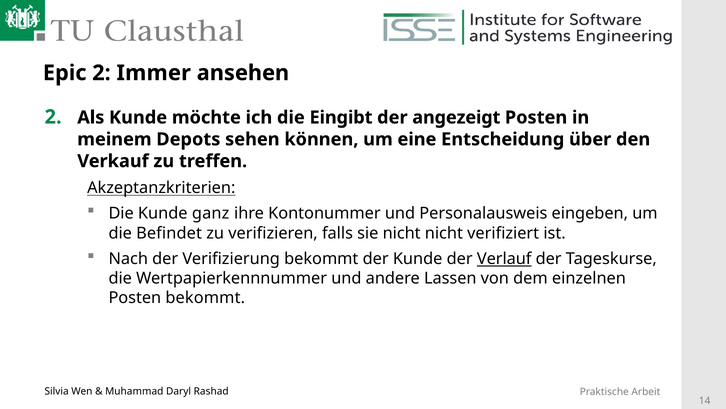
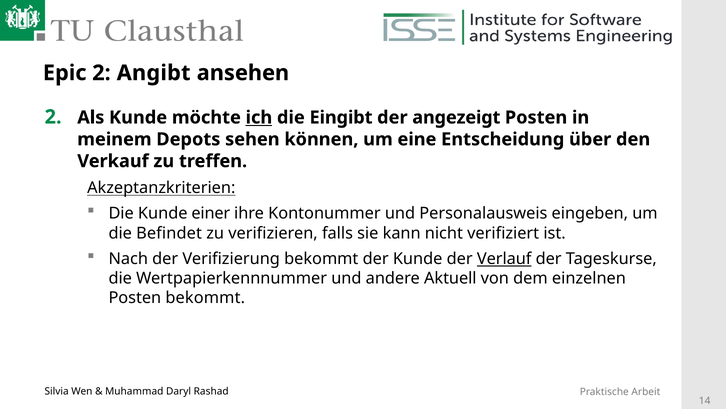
Immer: Immer -> Angibt
ich underline: none -> present
ganz: ganz -> einer
sie nicht: nicht -> kann
Lassen: Lassen -> Aktuell
